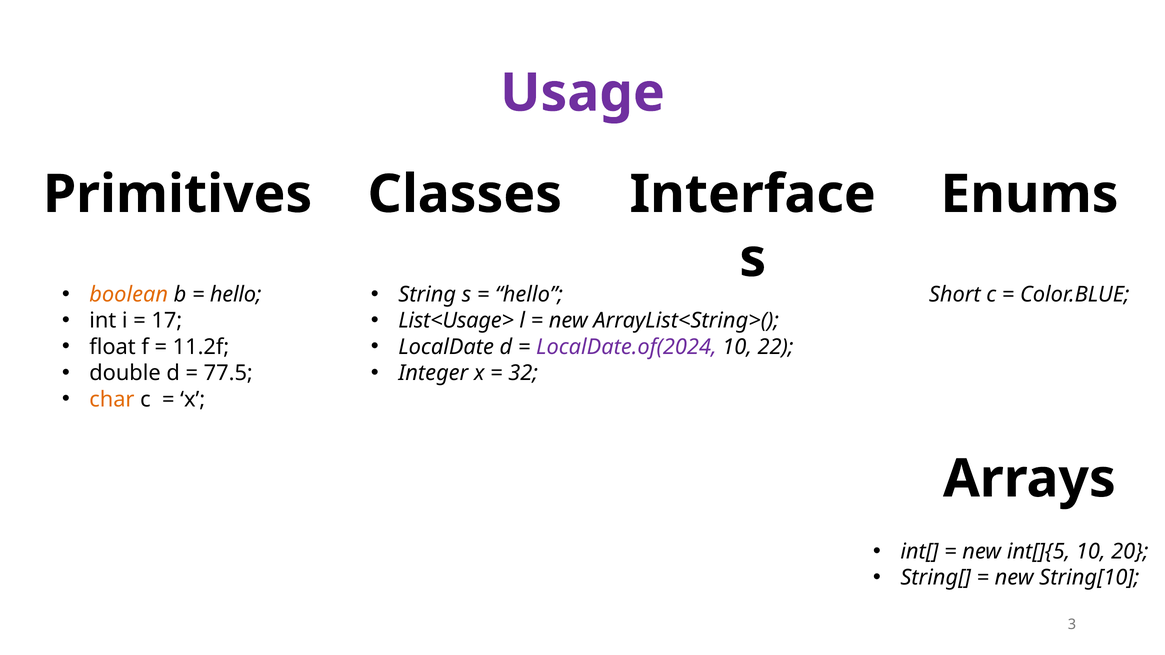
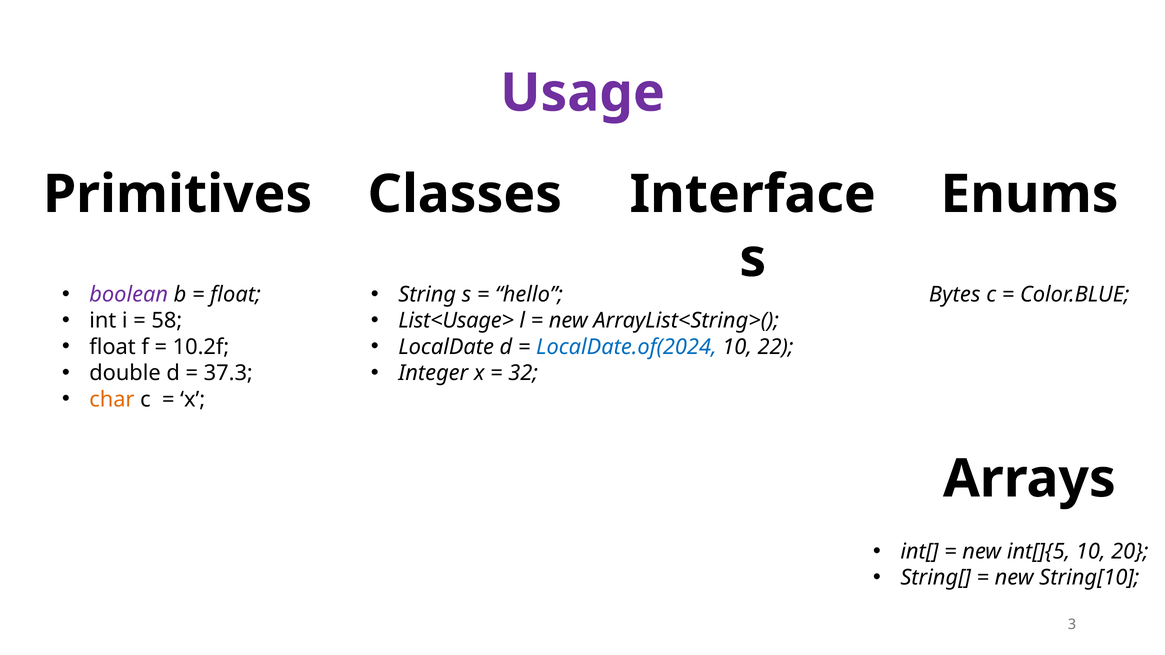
boolean colour: orange -> purple
hello at (236, 295): hello -> float
Short: Short -> Bytes
17: 17 -> 58
11.2f: 11.2f -> 10.2f
LocalDate.of(2024 colour: purple -> blue
77.5: 77.5 -> 37.3
